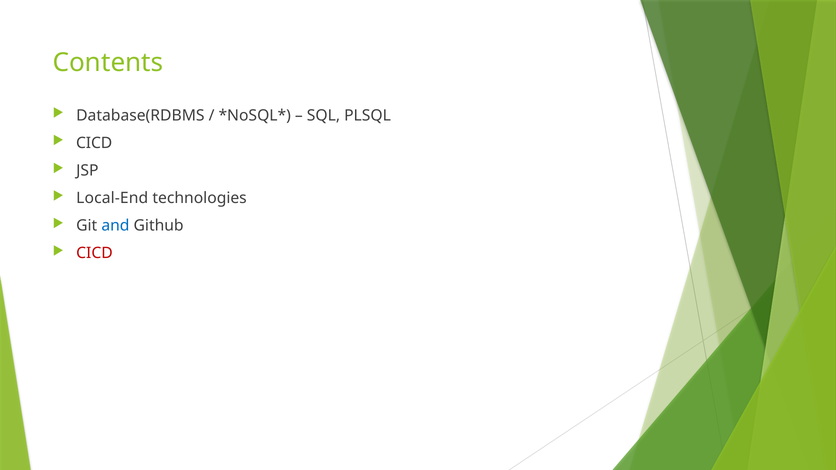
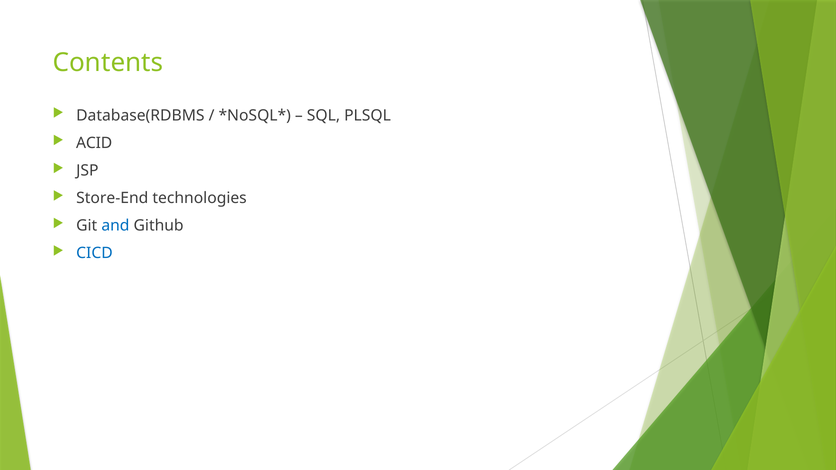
CICD at (94, 143): CICD -> ACID
Local-End: Local-End -> Store-End
CICD at (94, 253) colour: red -> blue
